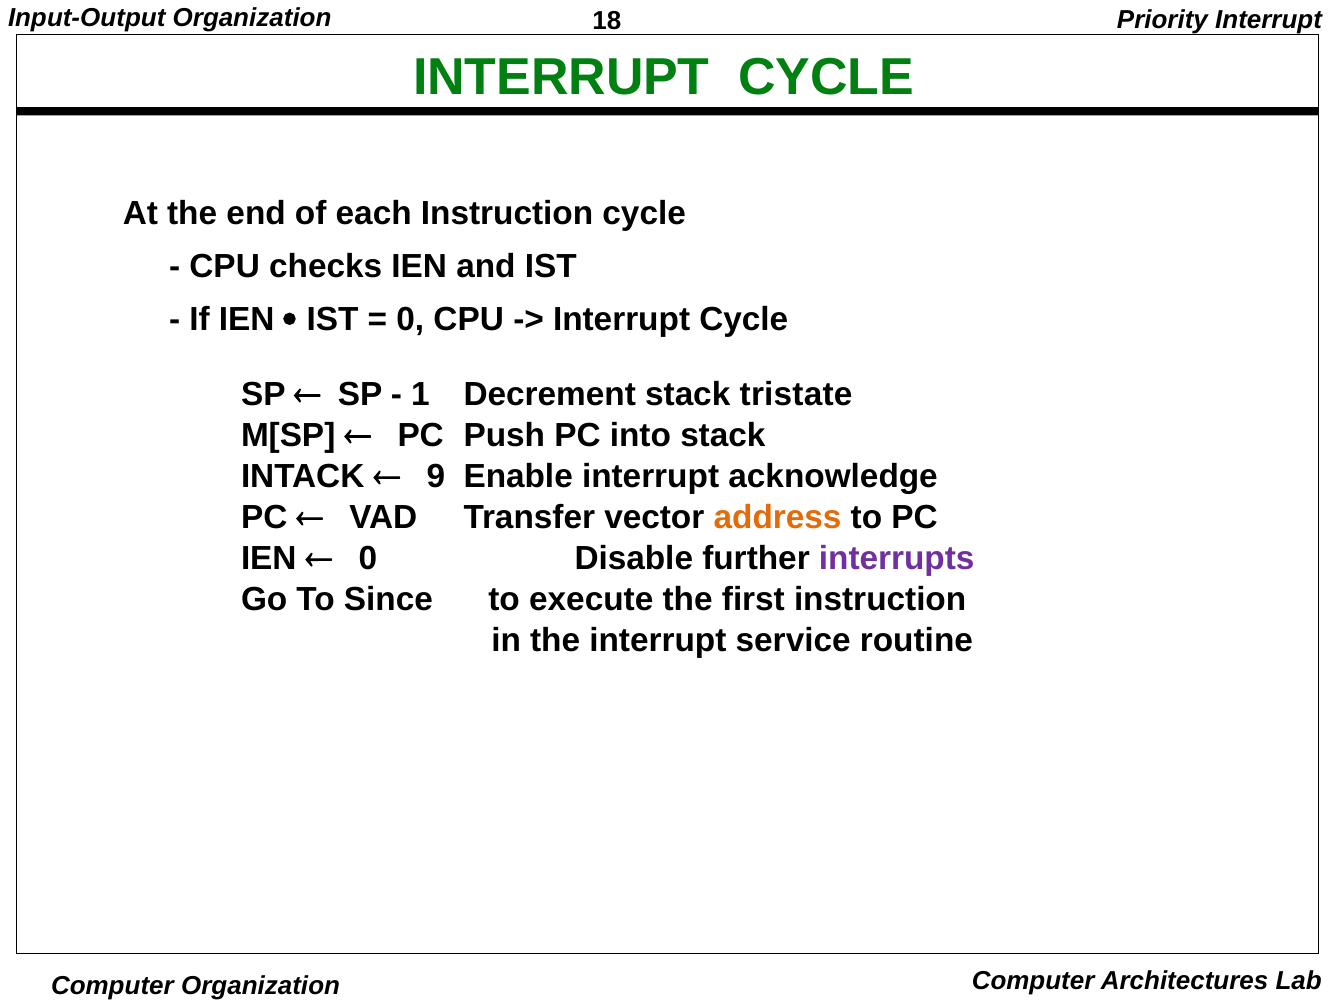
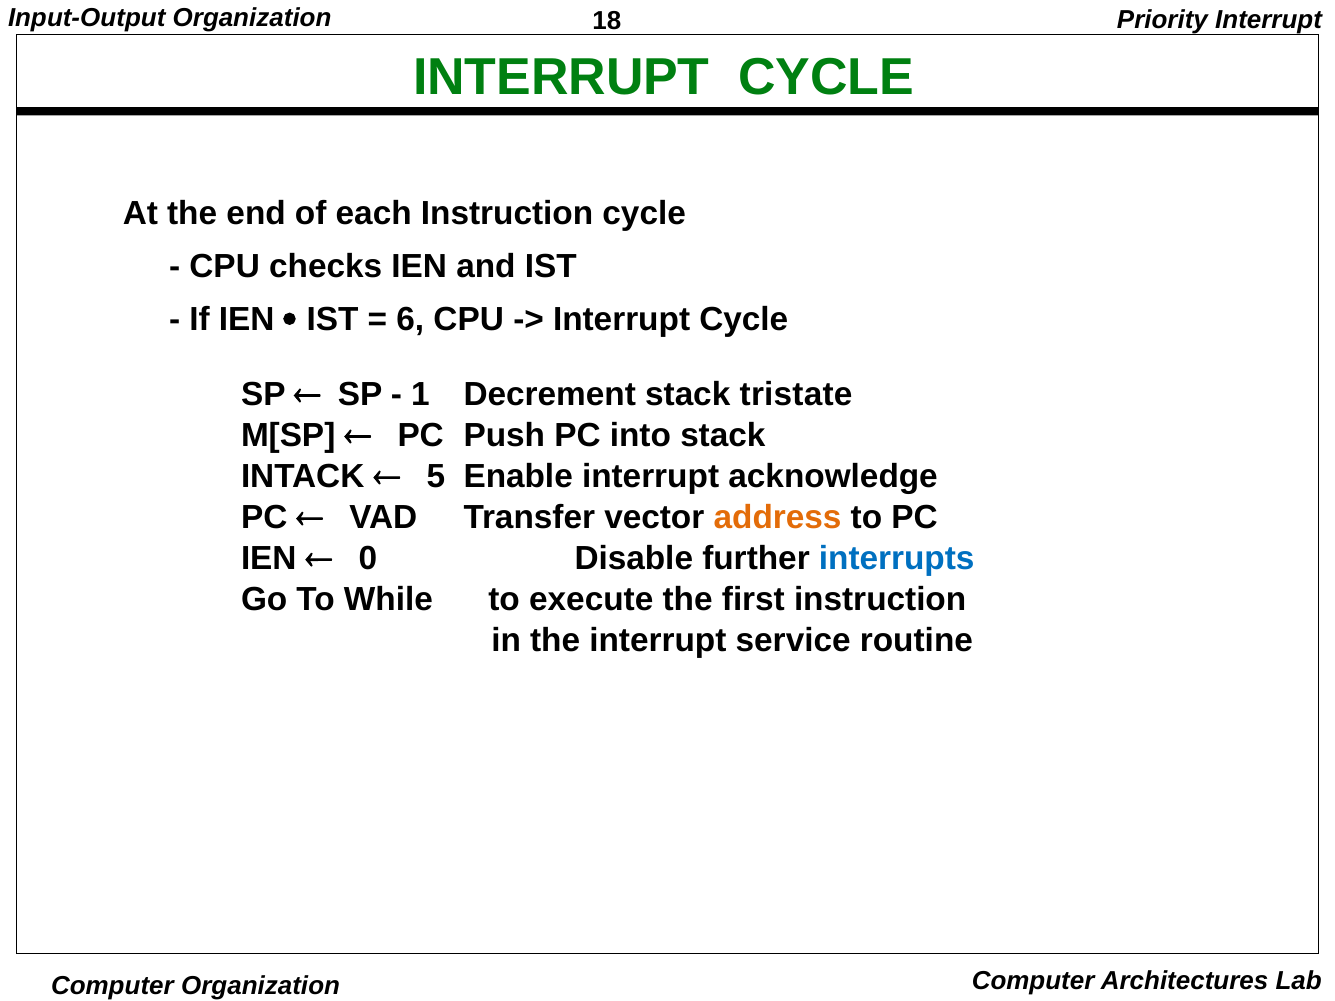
0 at (410, 320): 0 -> 6
9: 9 -> 5
interrupts colour: purple -> blue
Since: Since -> While
